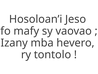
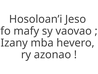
tontolo: tontolo -> azonao
